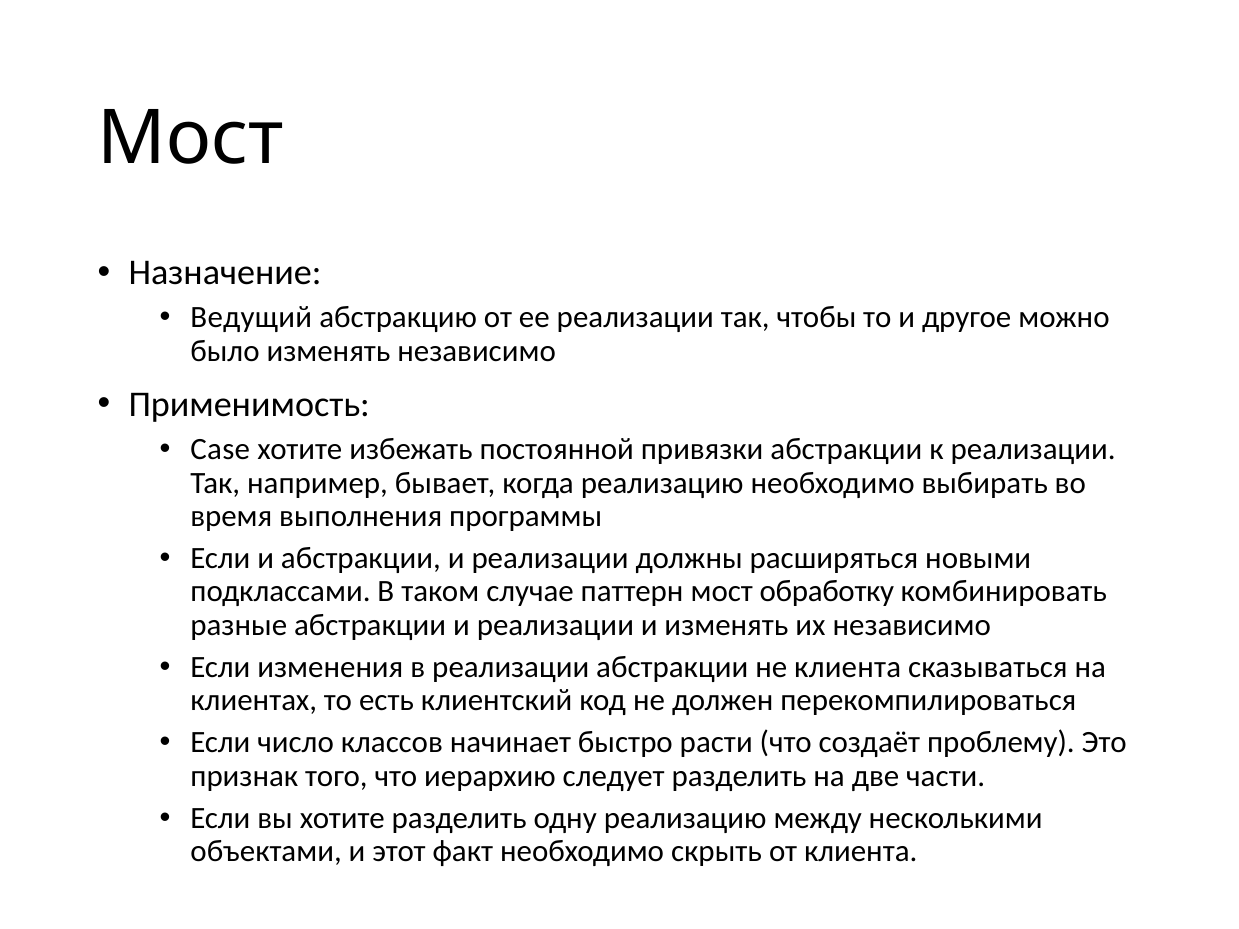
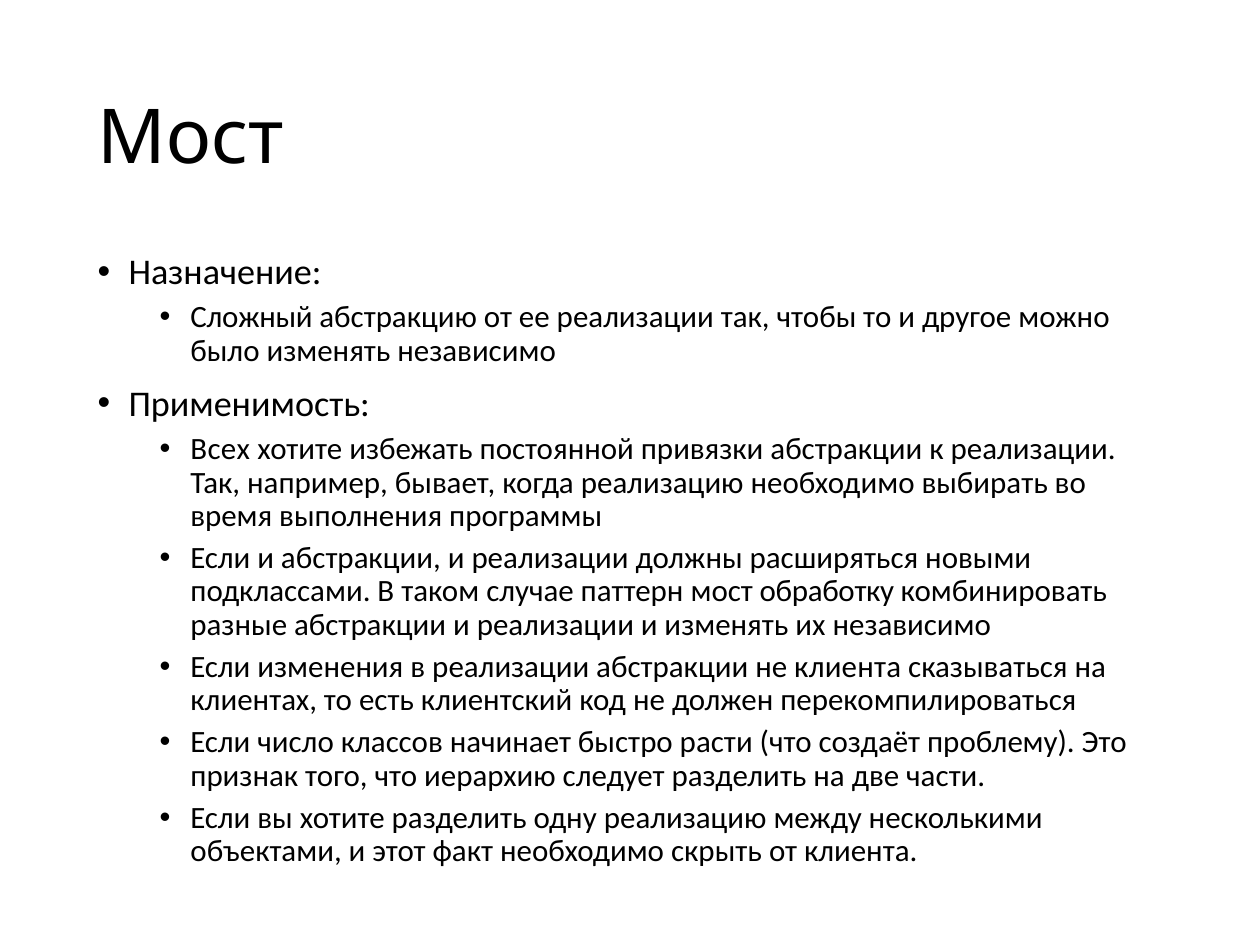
Ведущий: Ведущий -> Сложный
Case: Case -> Всех
